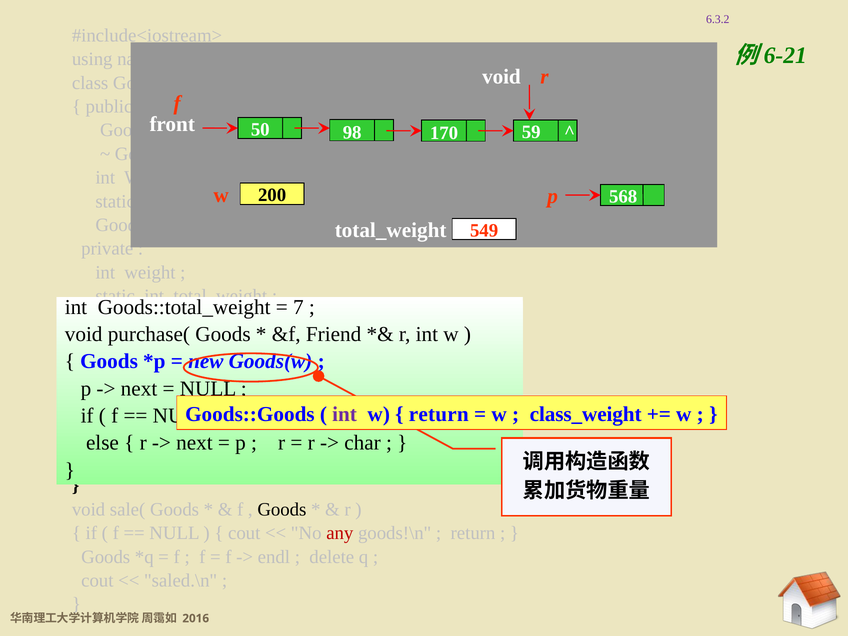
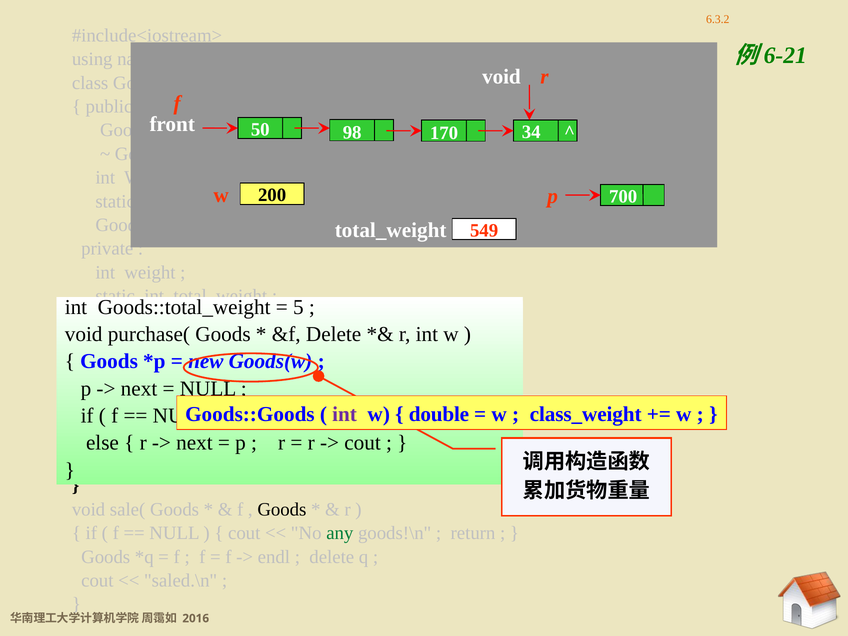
6.3.2 colour: purple -> orange
59: 59 -> 34
568: 568 -> 700
7: 7 -> 5
Friend at (334, 334): Friend -> Delete
return at (439, 414): return -> double
char at (363, 443): char -> cout
any colour: red -> green
